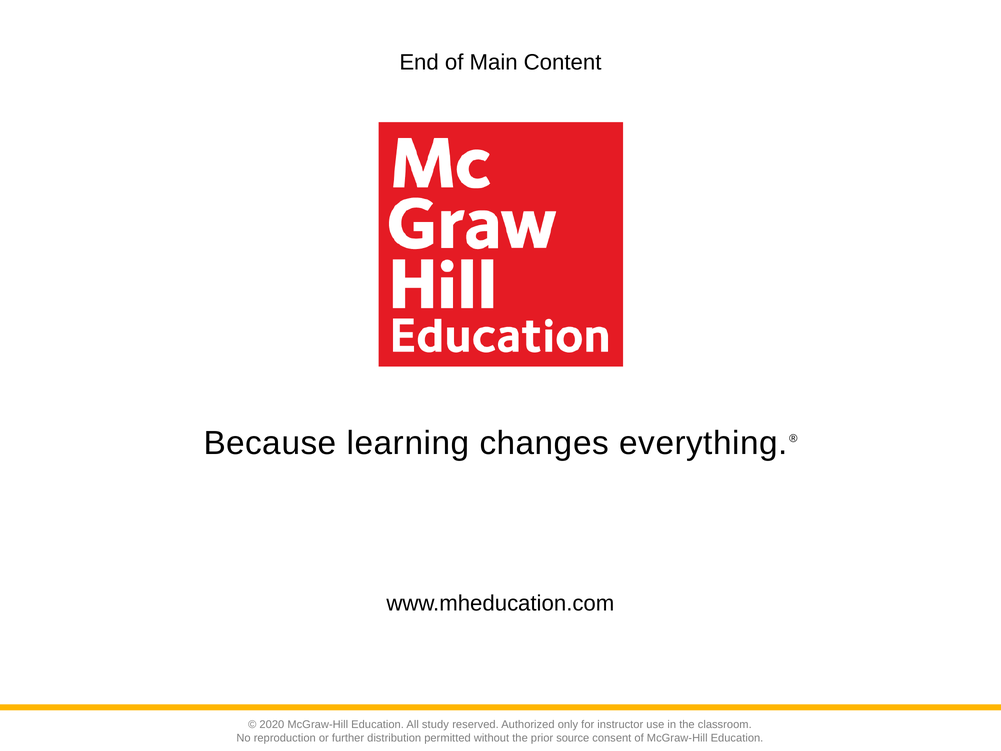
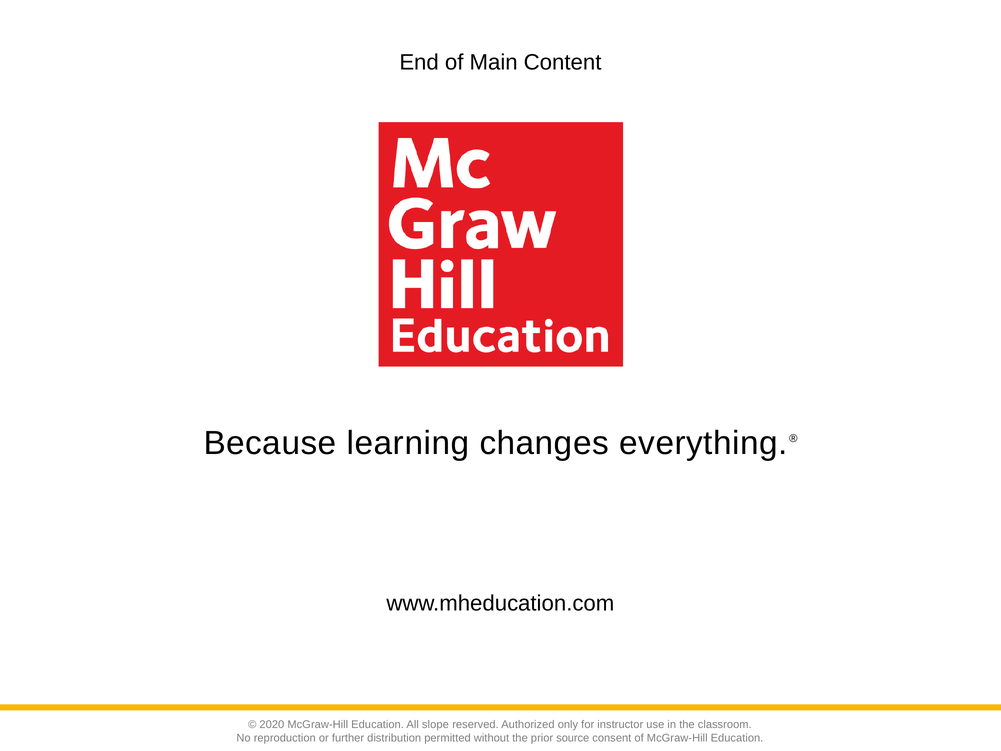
study: study -> slope
